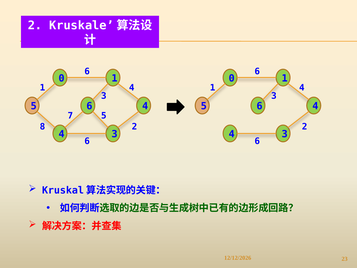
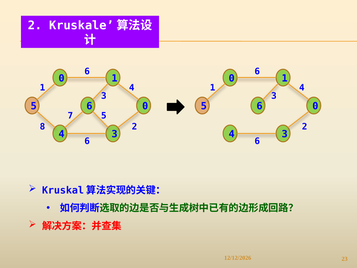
4 at (145, 106): 4 -> 0
4 at (315, 106): 4 -> 0
